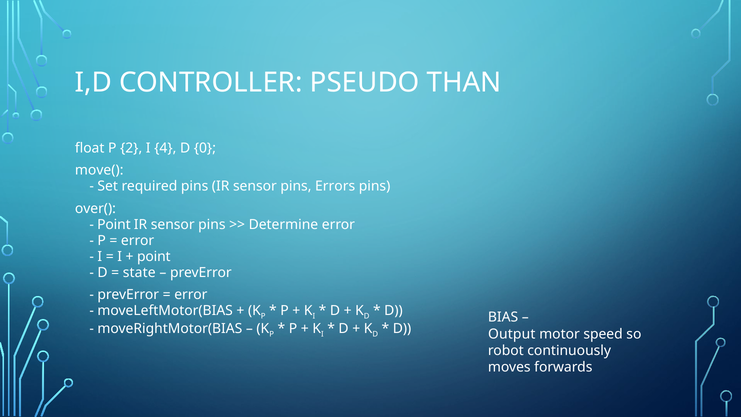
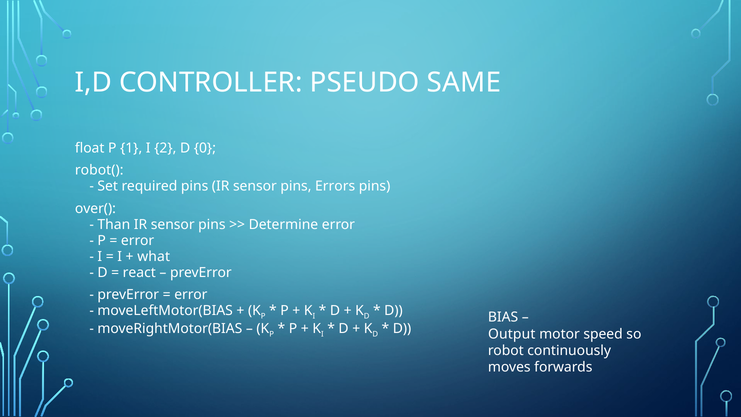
THAN: THAN -> SAME
2: 2 -> 1
4: 4 -> 2
move(: move( -> robot(
Point at (114, 224): Point -> Than
point at (154, 256): point -> what
state: state -> react
